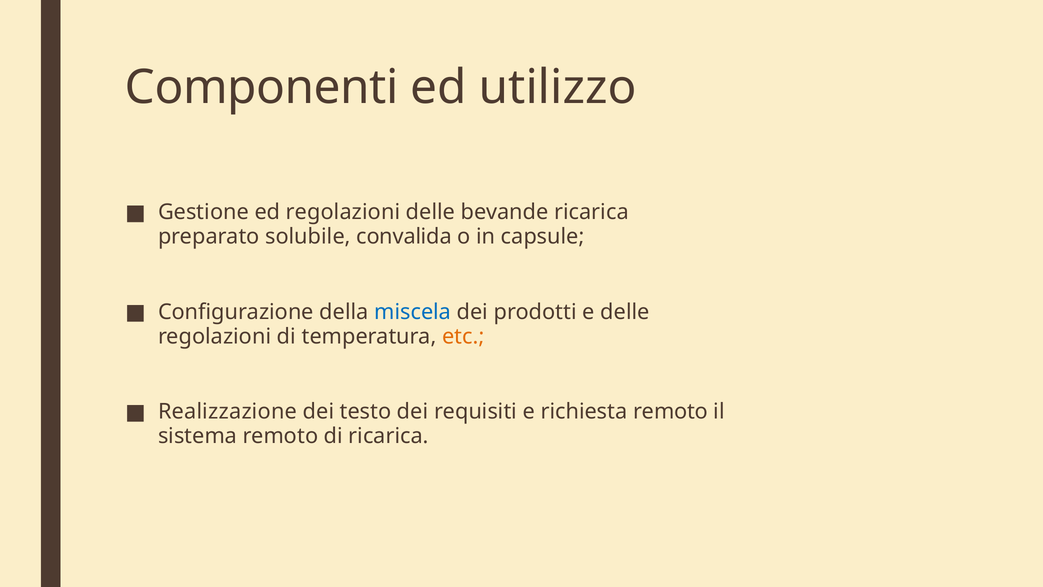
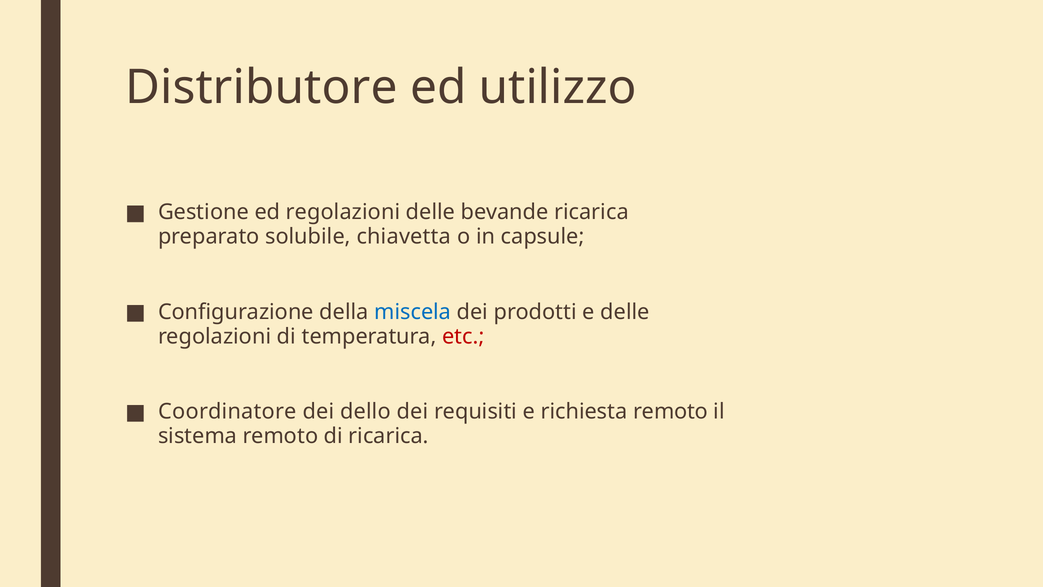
Componenti: Componenti -> Distributore
convalida: convalida -> chiavetta
etc colour: orange -> red
Realizzazione: Realizzazione -> Coordinatore
testo: testo -> dello
